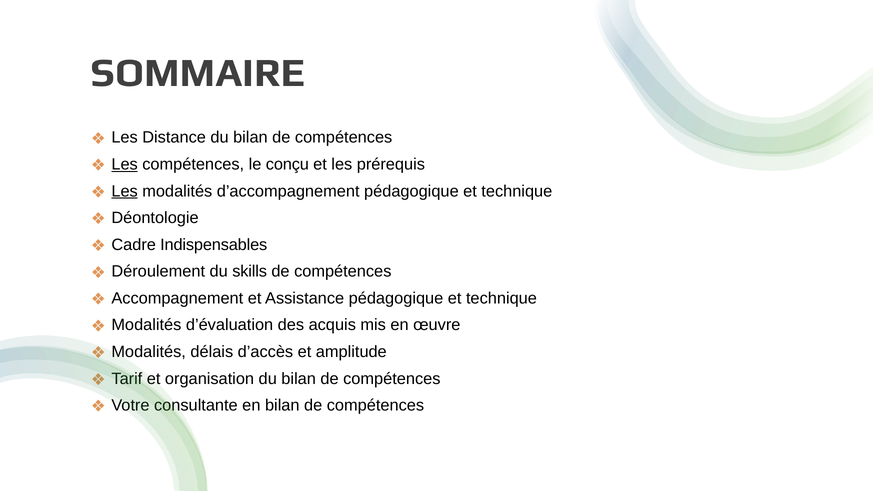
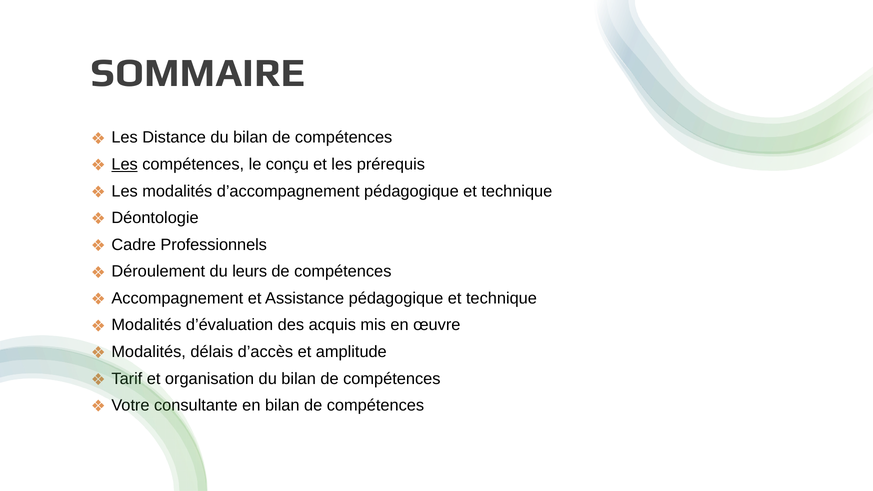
Les at (125, 191) underline: present -> none
Indispensables: Indispensables -> Professionnels
skills: skills -> leurs
